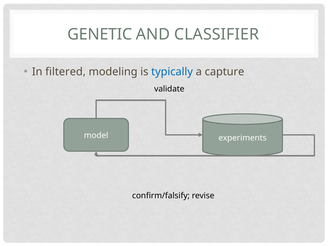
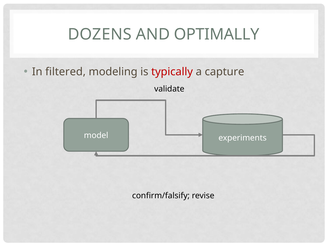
GENETIC: GENETIC -> DOZENS
CLASSIFIER: CLASSIFIER -> OPTIMALLY
typically colour: blue -> red
